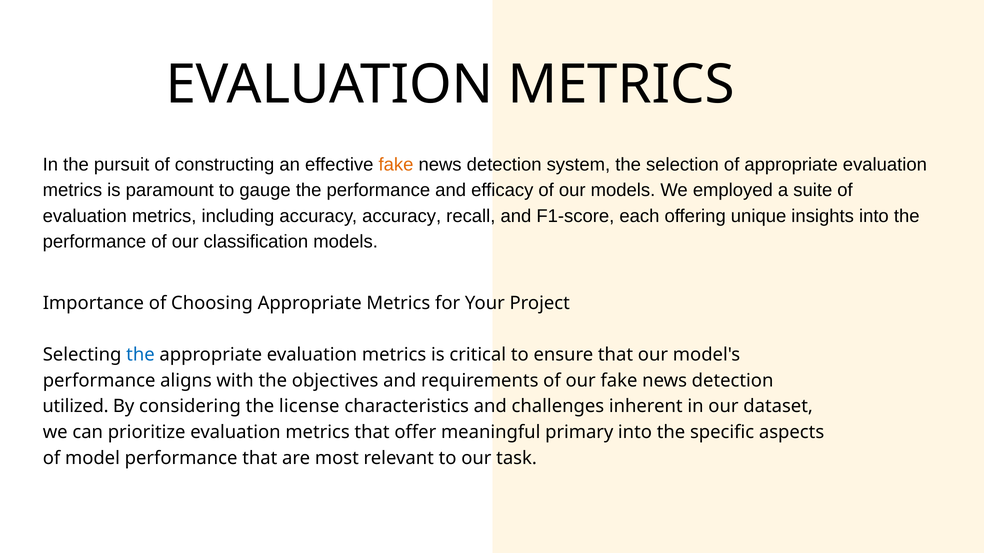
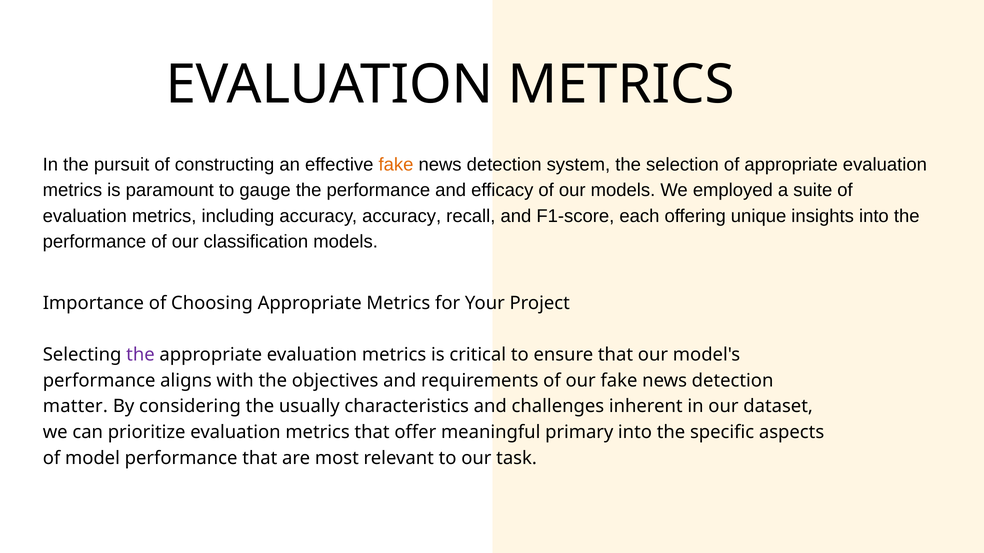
the at (140, 355) colour: blue -> purple
utilized: utilized -> matter
license: license -> usually
